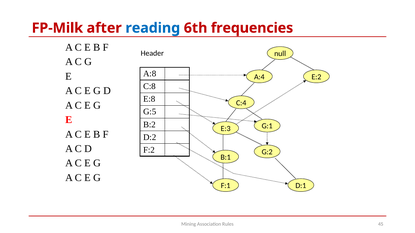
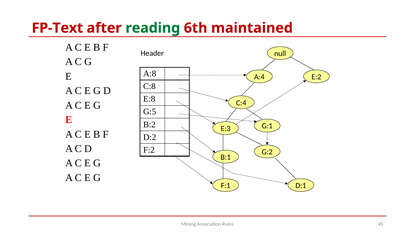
FP-Milk: FP-Milk -> FP-Text
reading colour: blue -> green
frequencies: frequencies -> maintained
